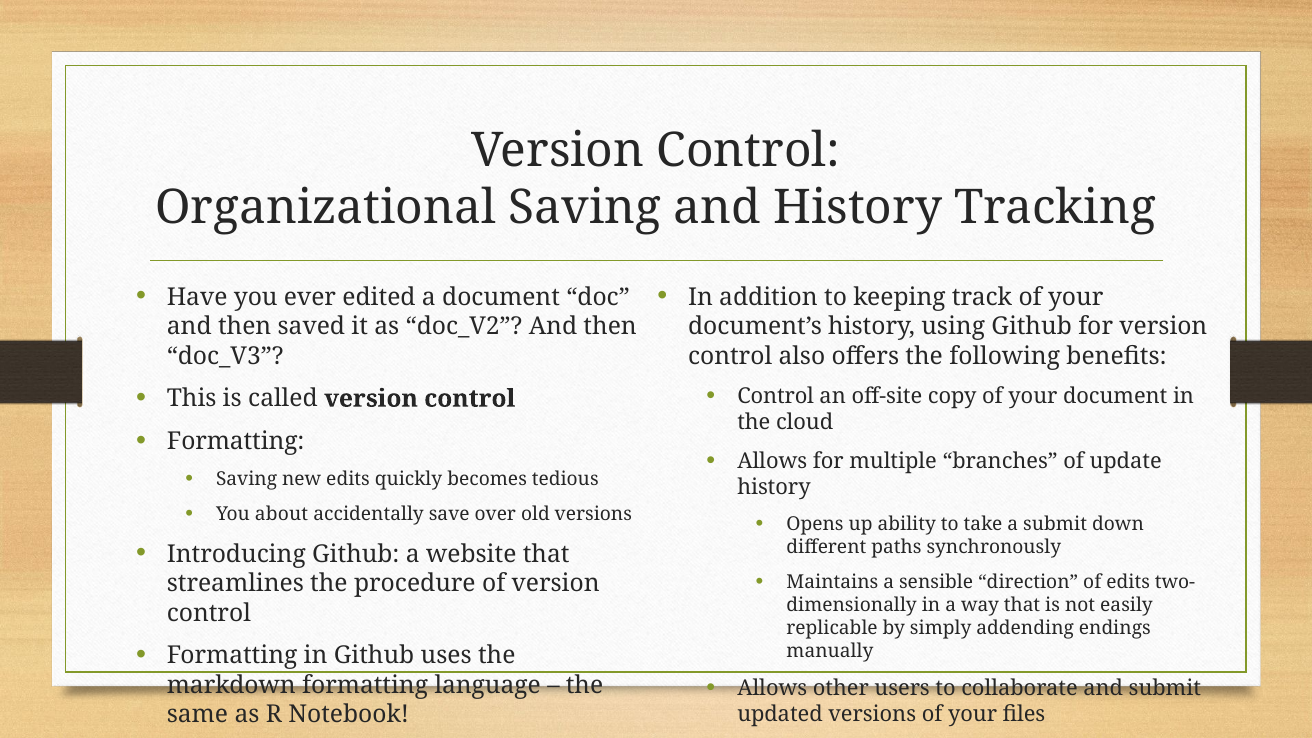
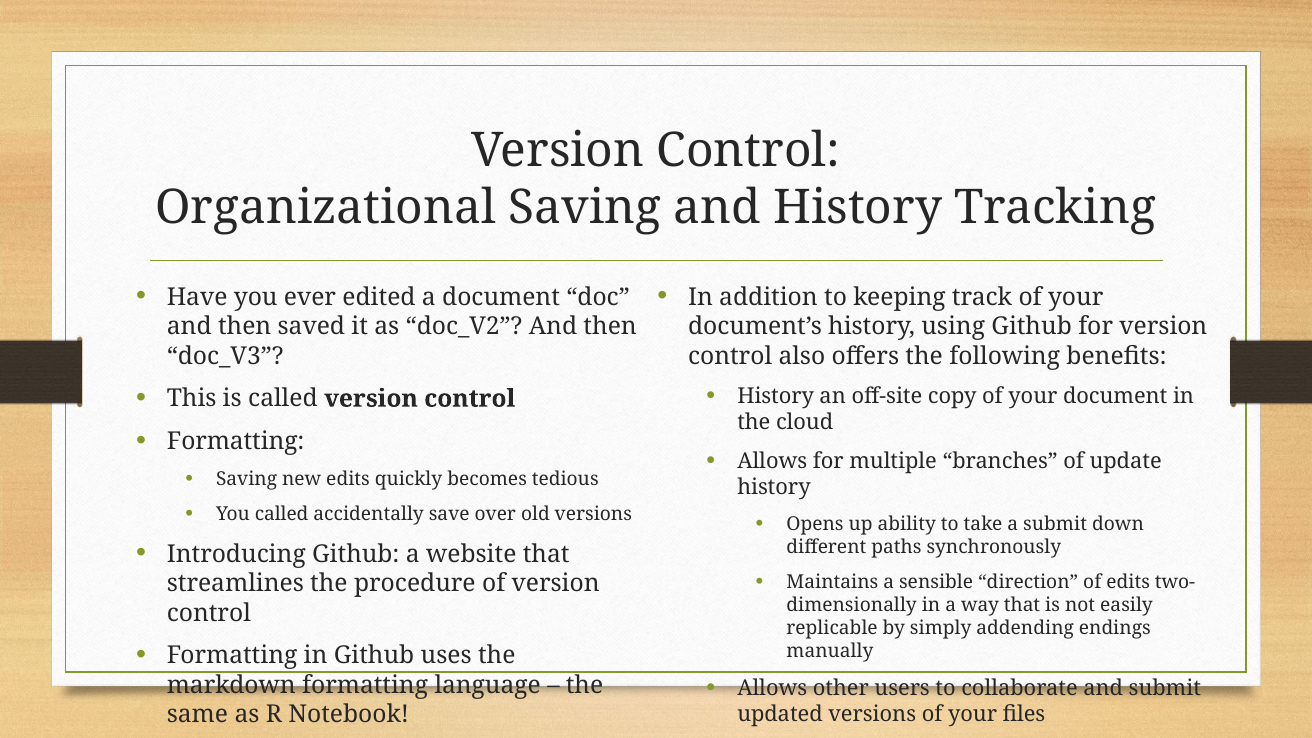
Control at (776, 396): Control -> History
You about: about -> called
